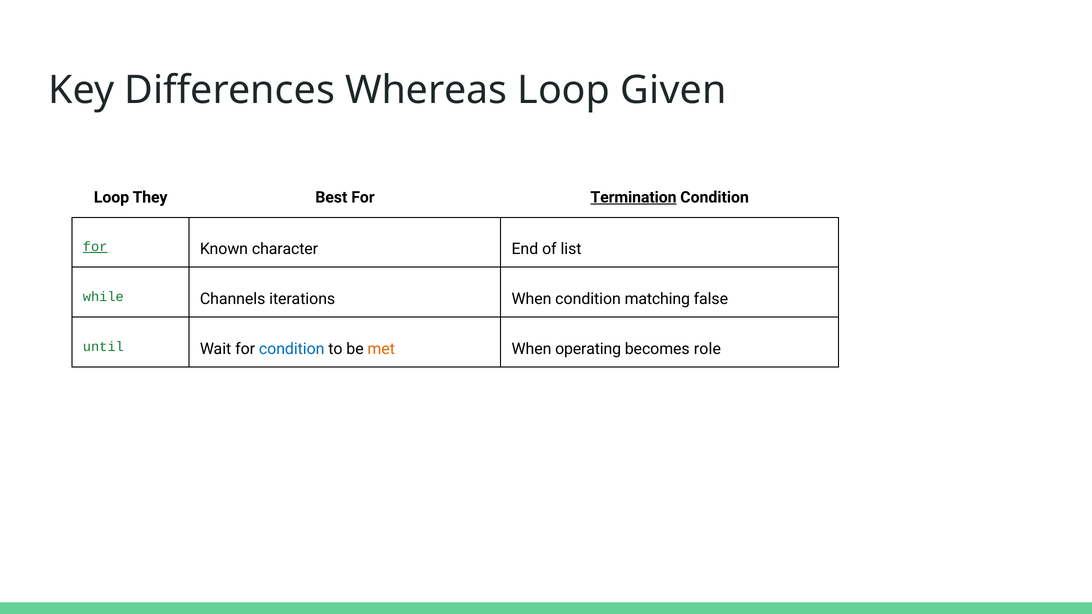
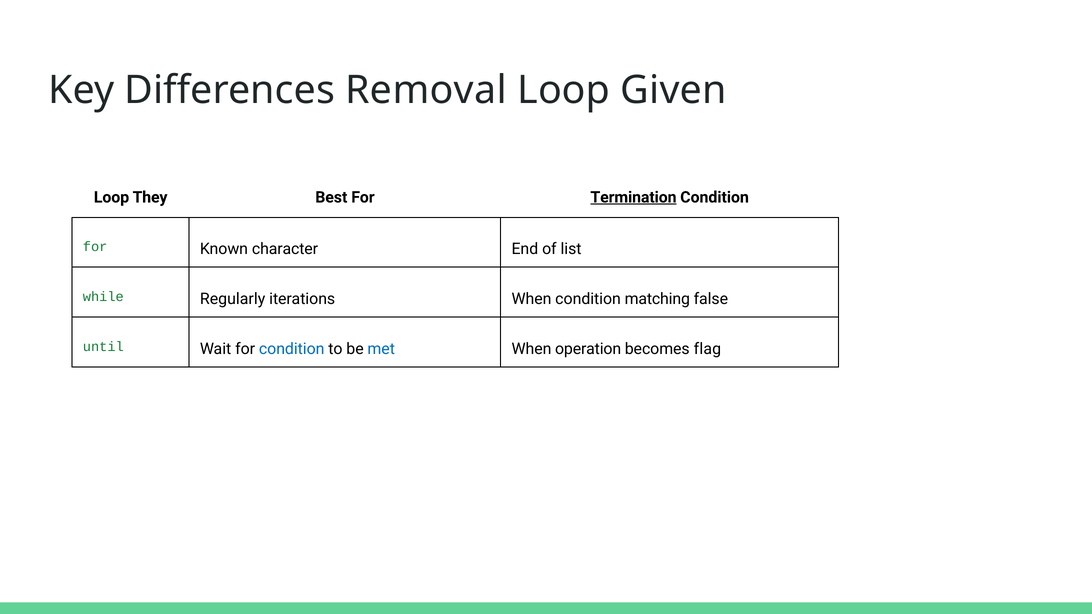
Whereas: Whereas -> Removal
for at (95, 247) underline: present -> none
Channels: Channels -> Regularly
met colour: orange -> blue
operating: operating -> operation
role: role -> flag
